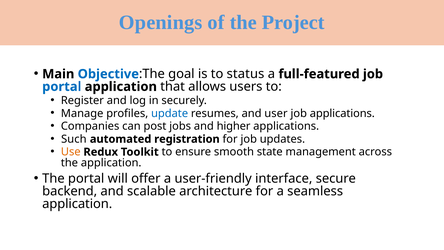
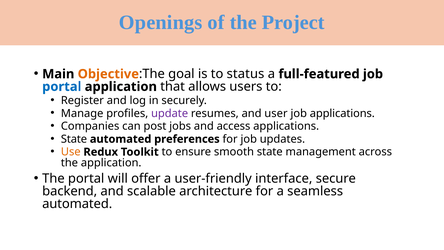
Objective colour: blue -> orange
update colour: blue -> purple
higher: higher -> access
Such at (74, 139): Such -> State
registration: registration -> preferences
application at (77, 204): application -> automated
